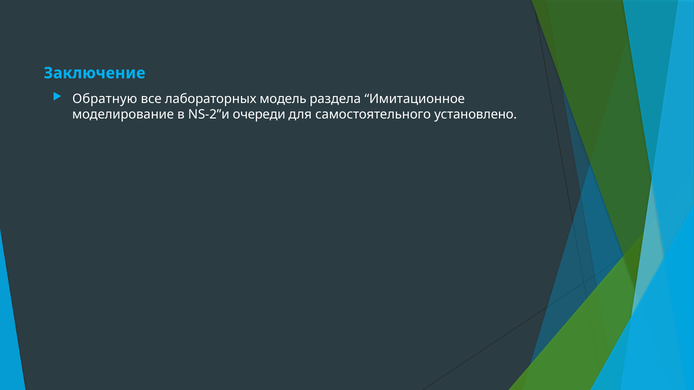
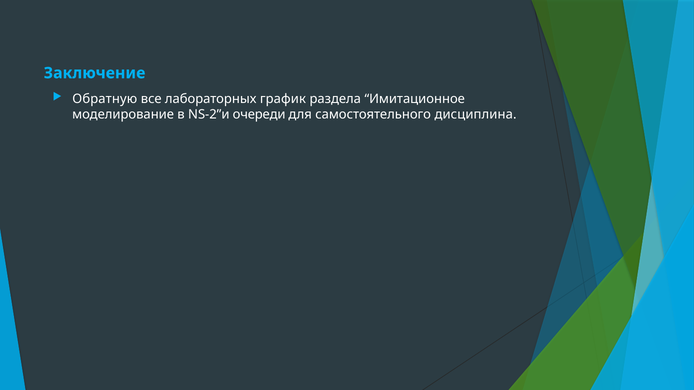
модель: модель -> график
установлено: установлено -> дисциплина
